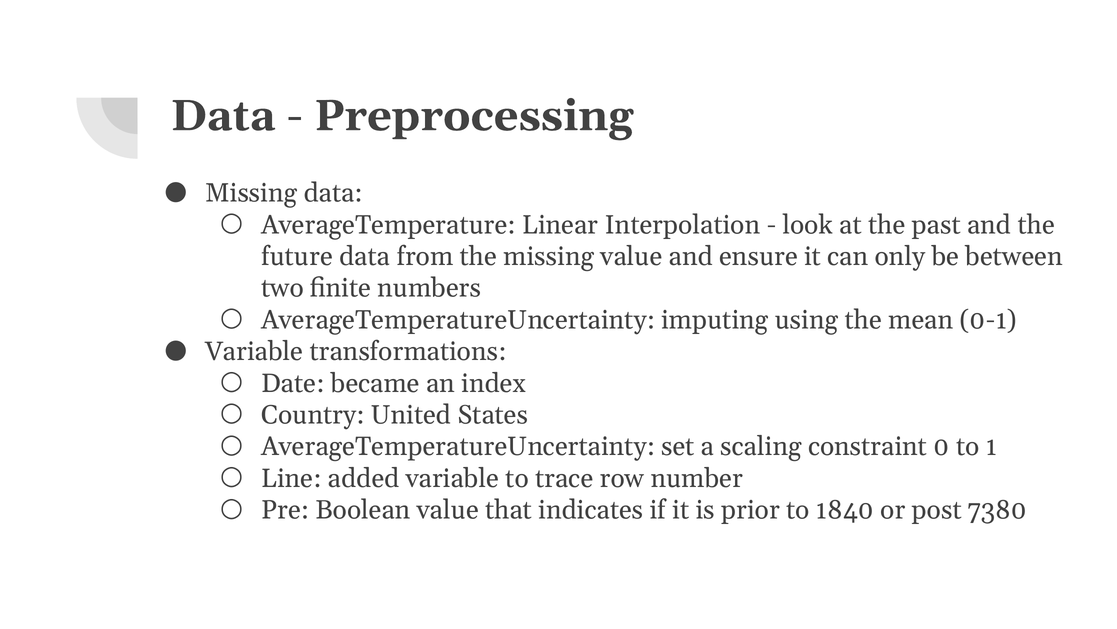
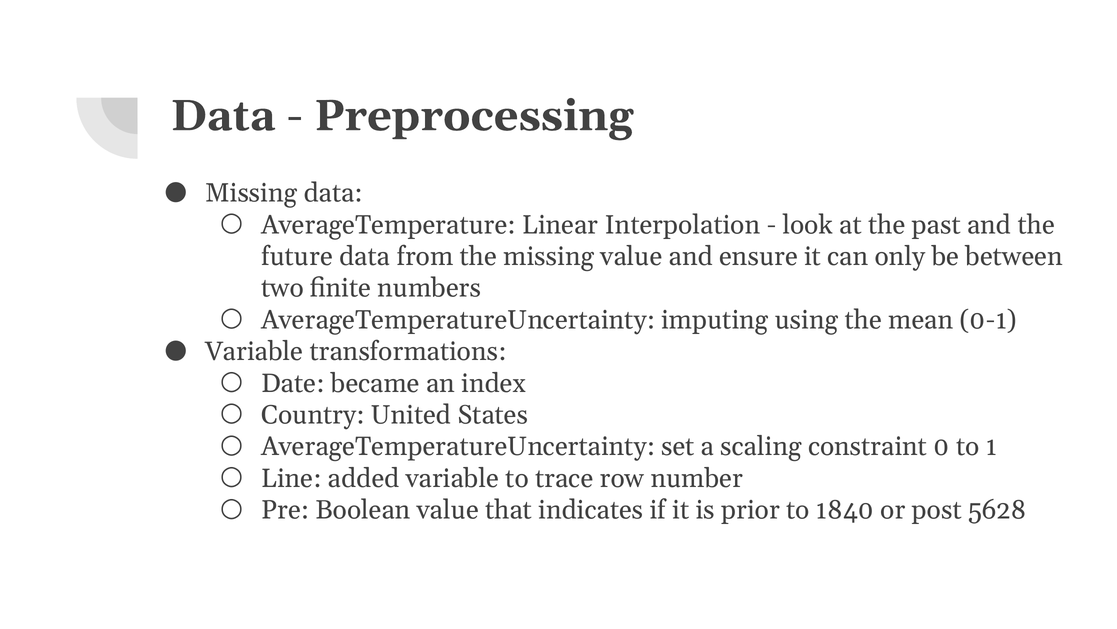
7380: 7380 -> 5628
